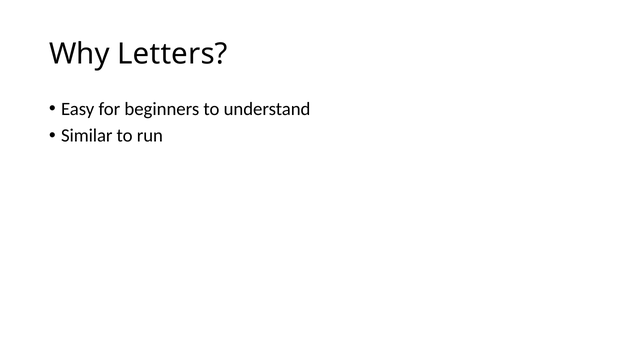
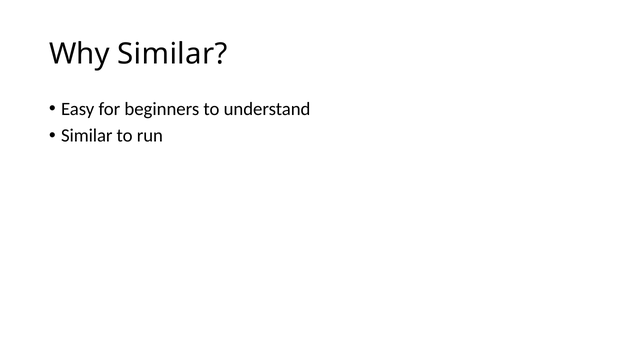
Why Letters: Letters -> Similar
